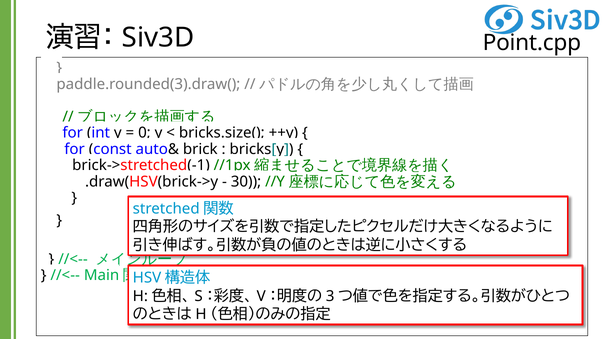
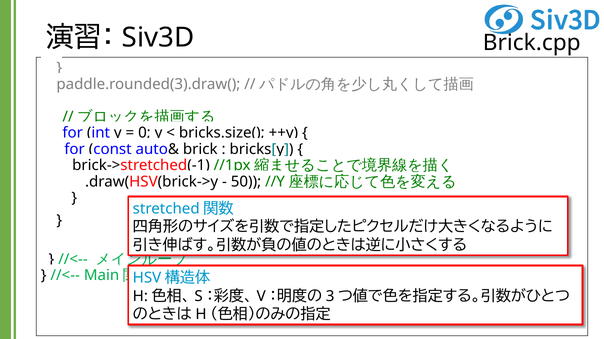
Point.cpp: Point.cpp -> Brick.cpp
30: 30 -> 50
